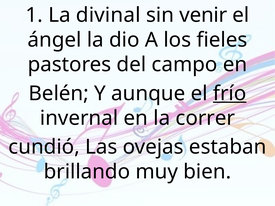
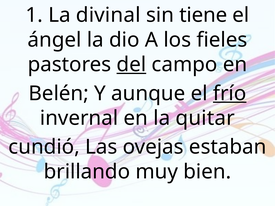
venir: venir -> tiene
del underline: none -> present
correr: correr -> quitar
